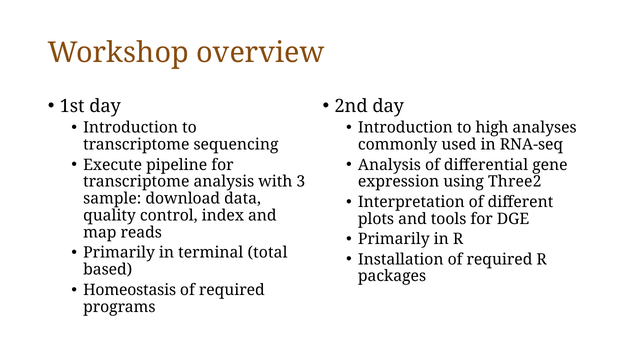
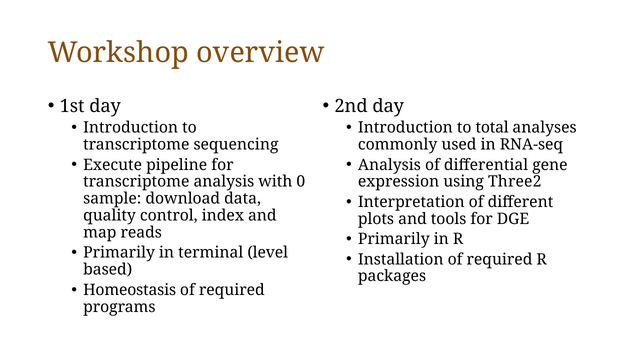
high: high -> total
3: 3 -> 0
total: total -> level
